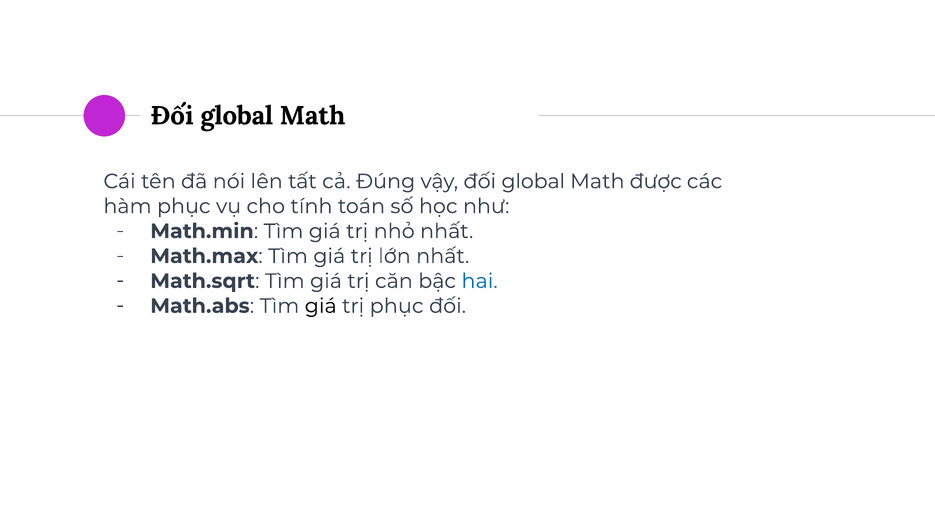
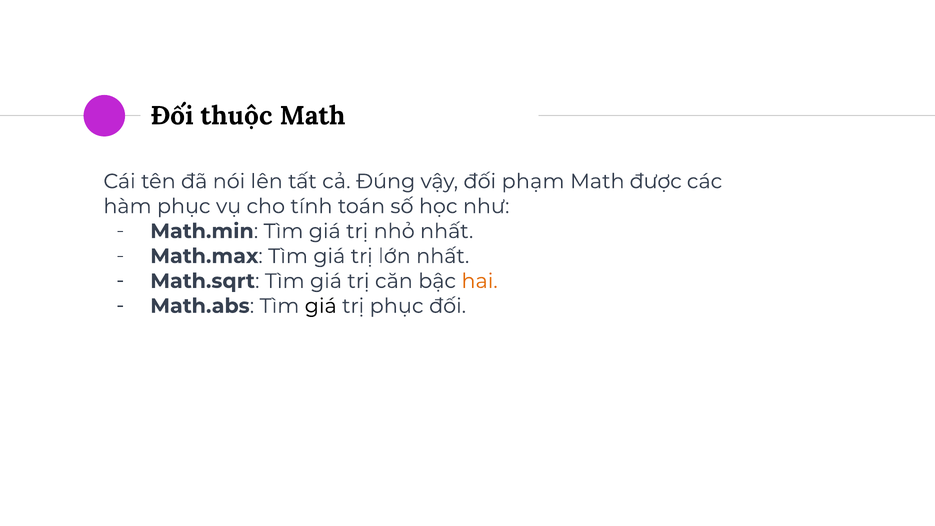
global at (237, 116): global -> thuộc
global at (533, 181): global -> phạm
hai colour: blue -> orange
